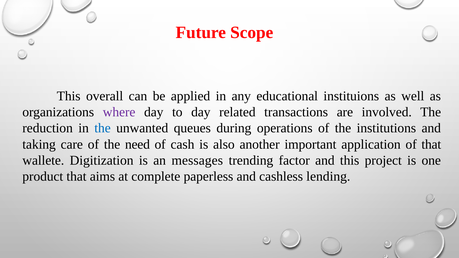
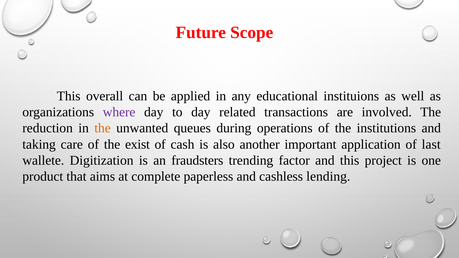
the at (103, 128) colour: blue -> orange
need: need -> exist
of that: that -> last
messages: messages -> fraudsters
